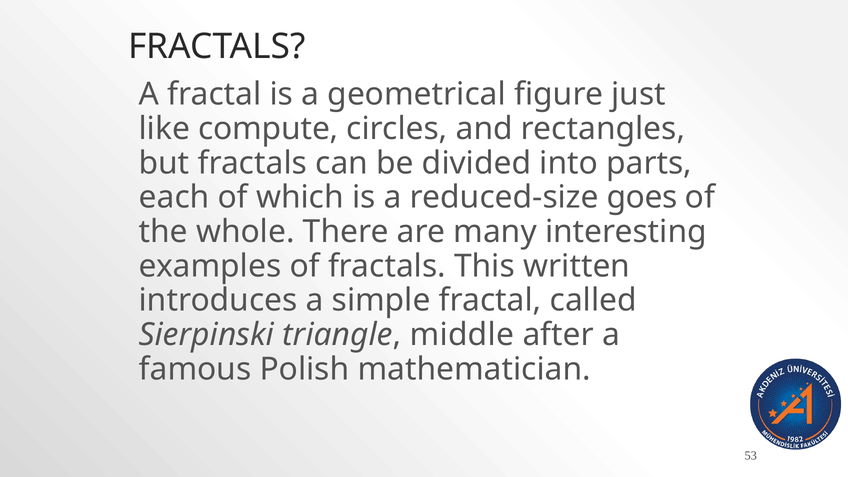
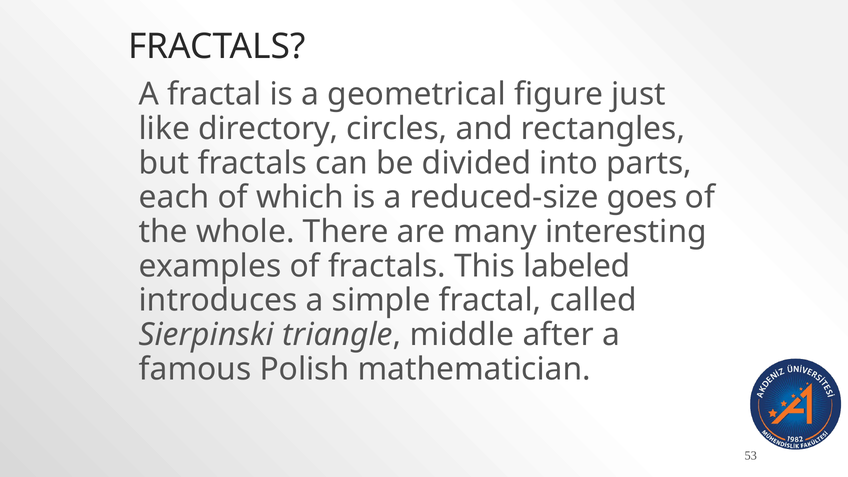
compute: compute -> directory
written: written -> labeled
